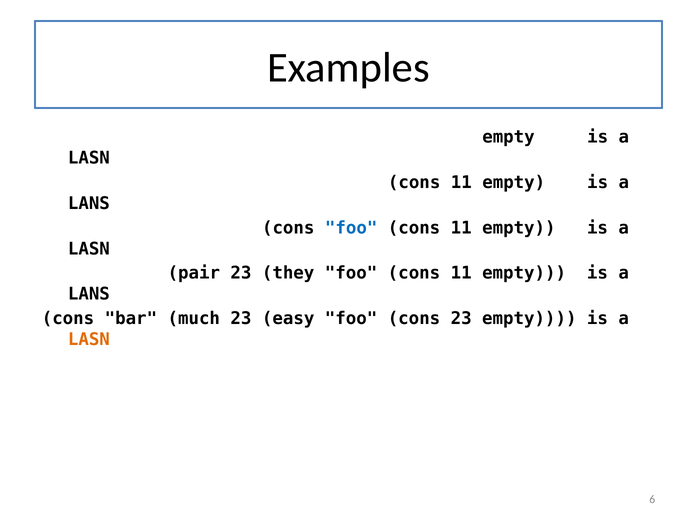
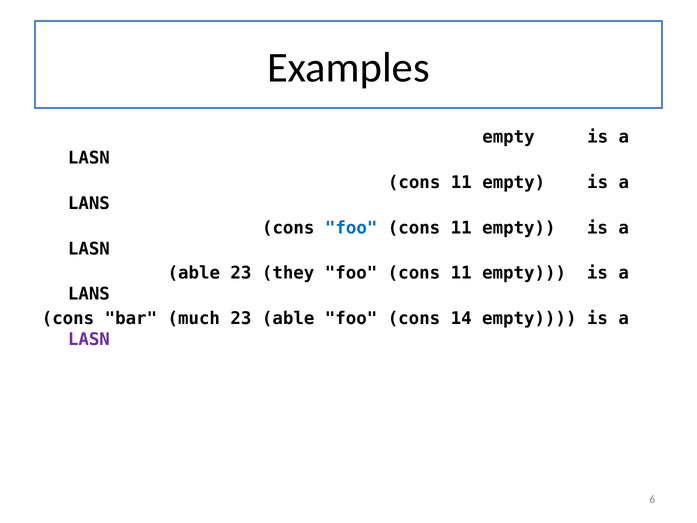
pair at (194, 273): pair -> able
23 easy: easy -> able
cons 23: 23 -> 14
LASN at (89, 339) colour: orange -> purple
